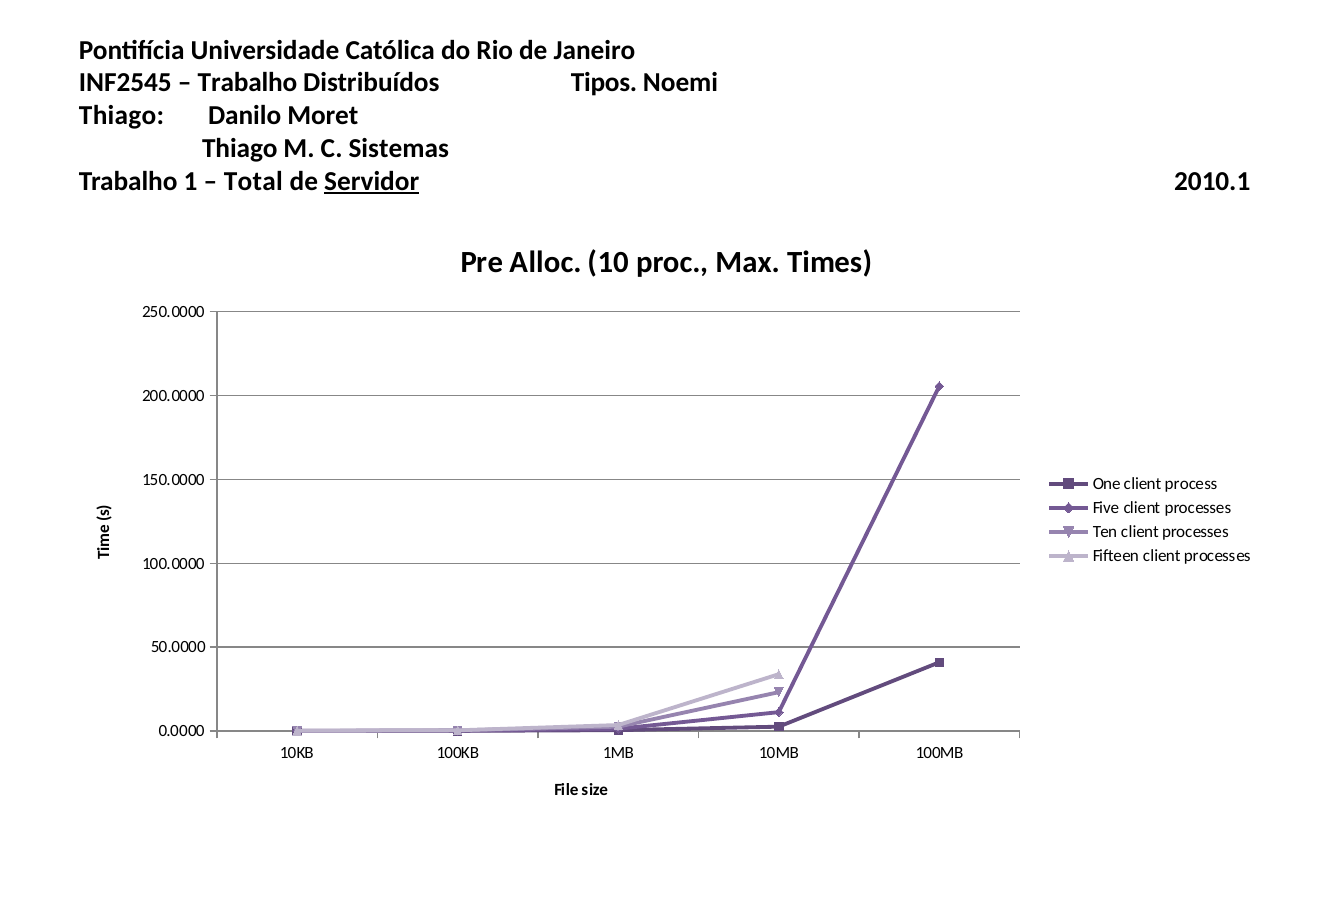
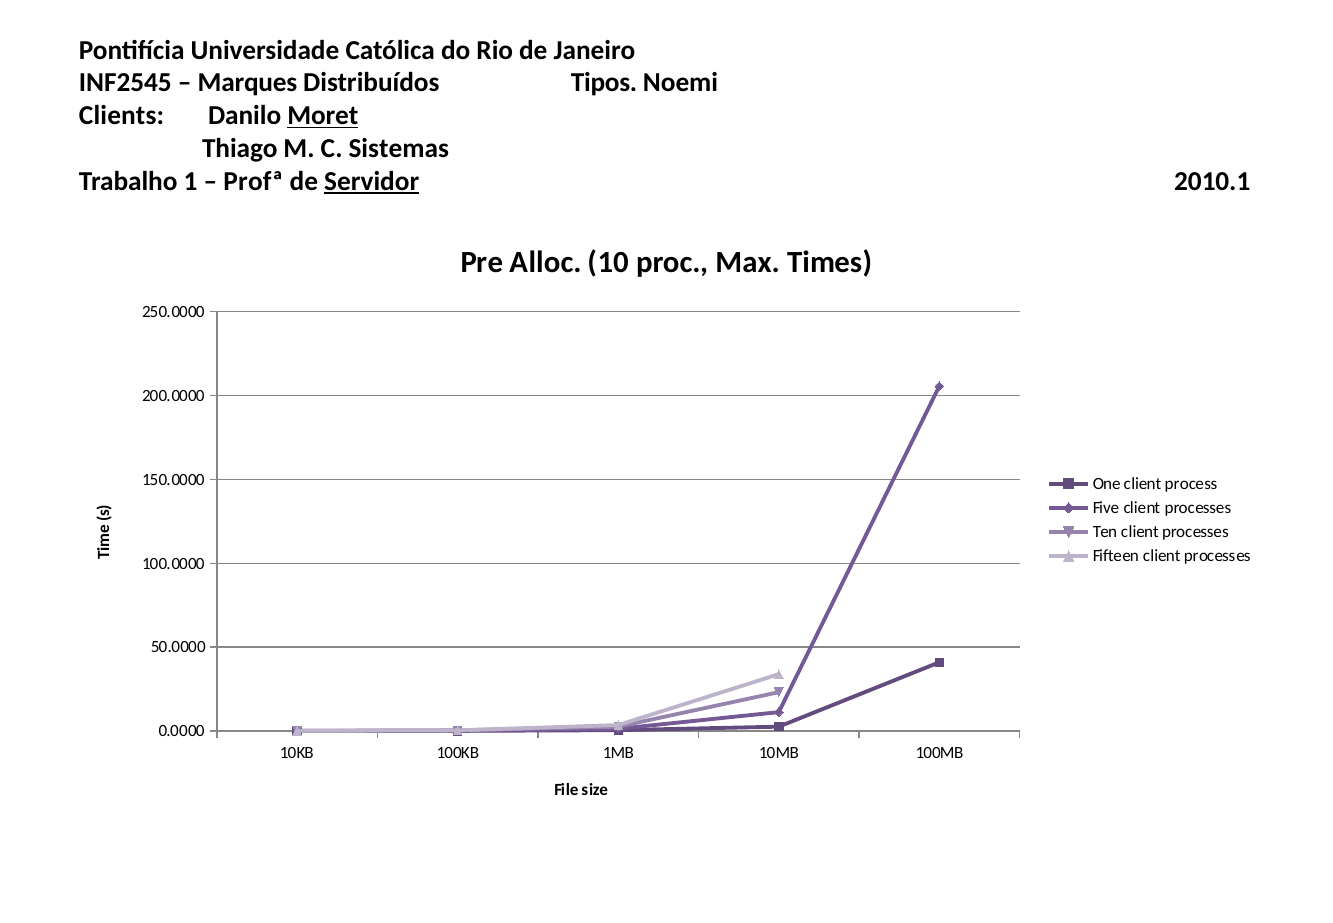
Trabalho at (247, 83): Trabalho -> Marques
Thiago at (121, 116): Thiago -> Clients
Moret underline: none -> present
Total: Total -> Profª
